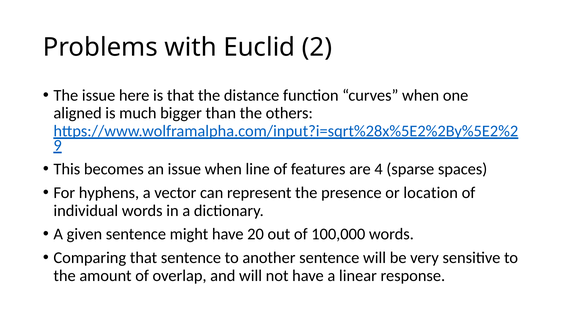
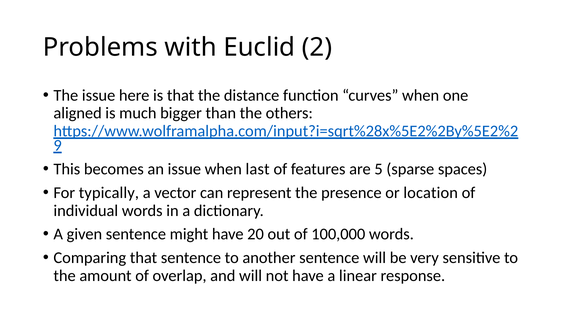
line: line -> last
4: 4 -> 5
hyphens: hyphens -> typically
